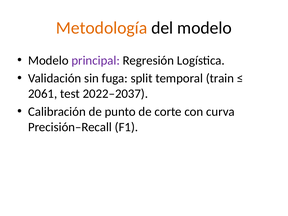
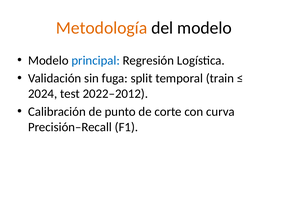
principal colour: purple -> blue
2061: 2061 -> 2024
2022–2037: 2022–2037 -> 2022–2012
